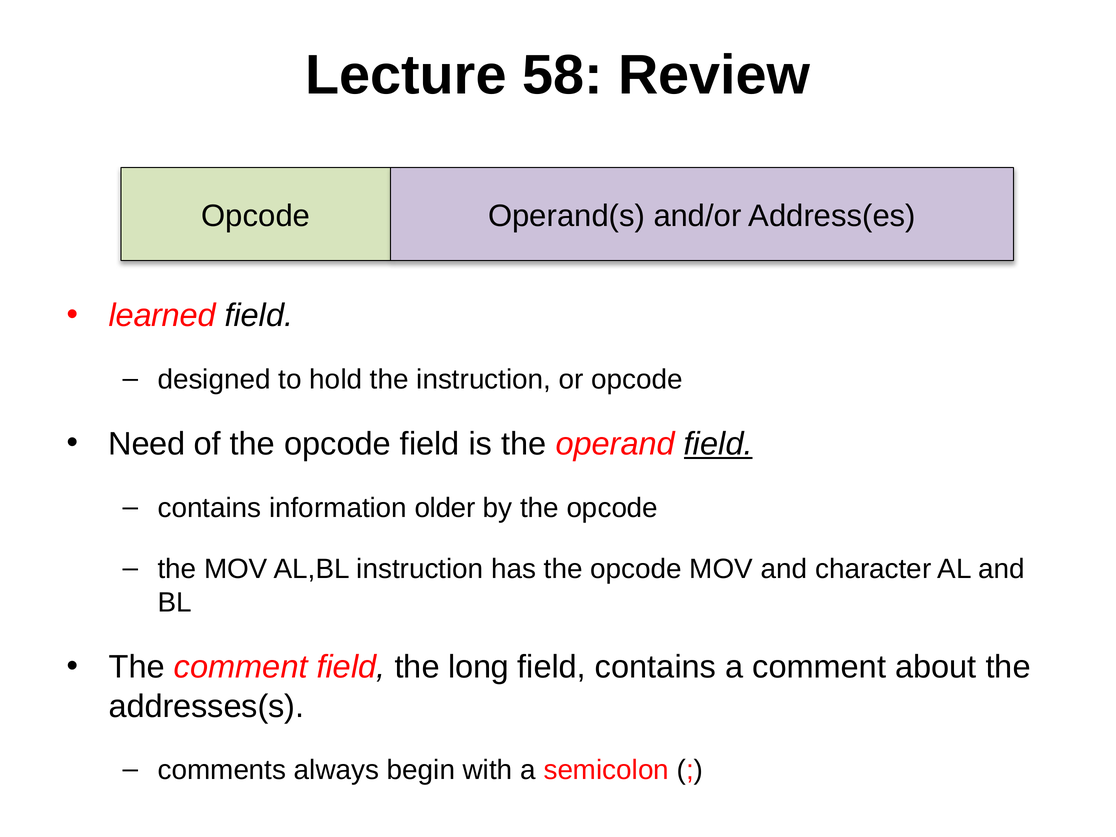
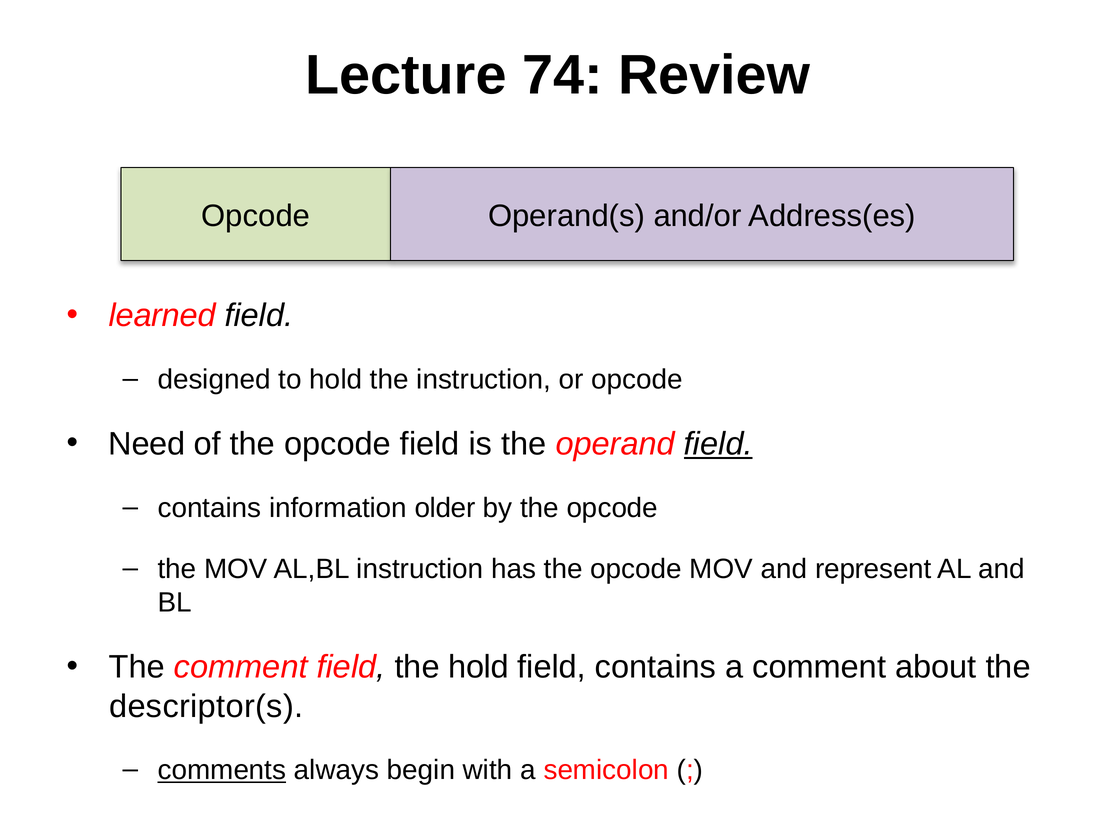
58: 58 -> 74
character: character -> represent
the long: long -> hold
addresses(s: addresses(s -> descriptor(s
comments underline: none -> present
